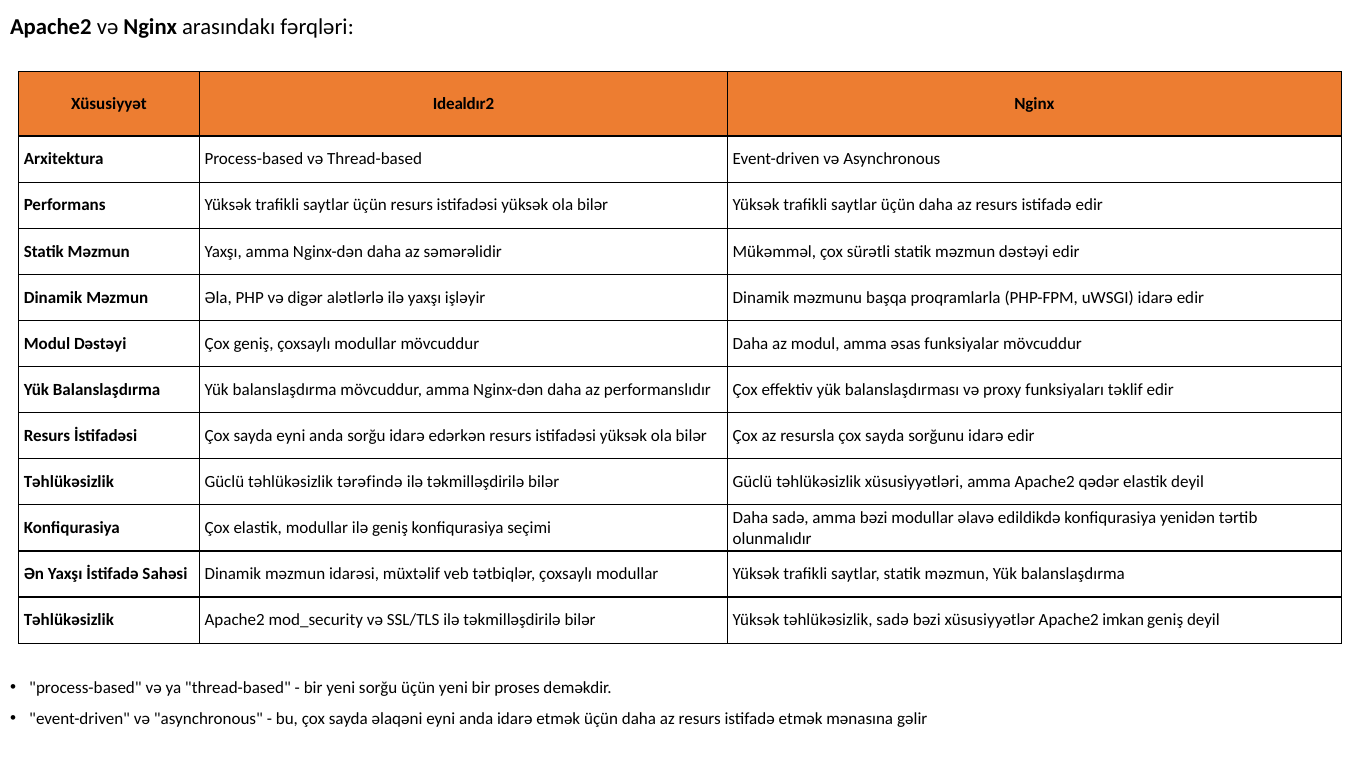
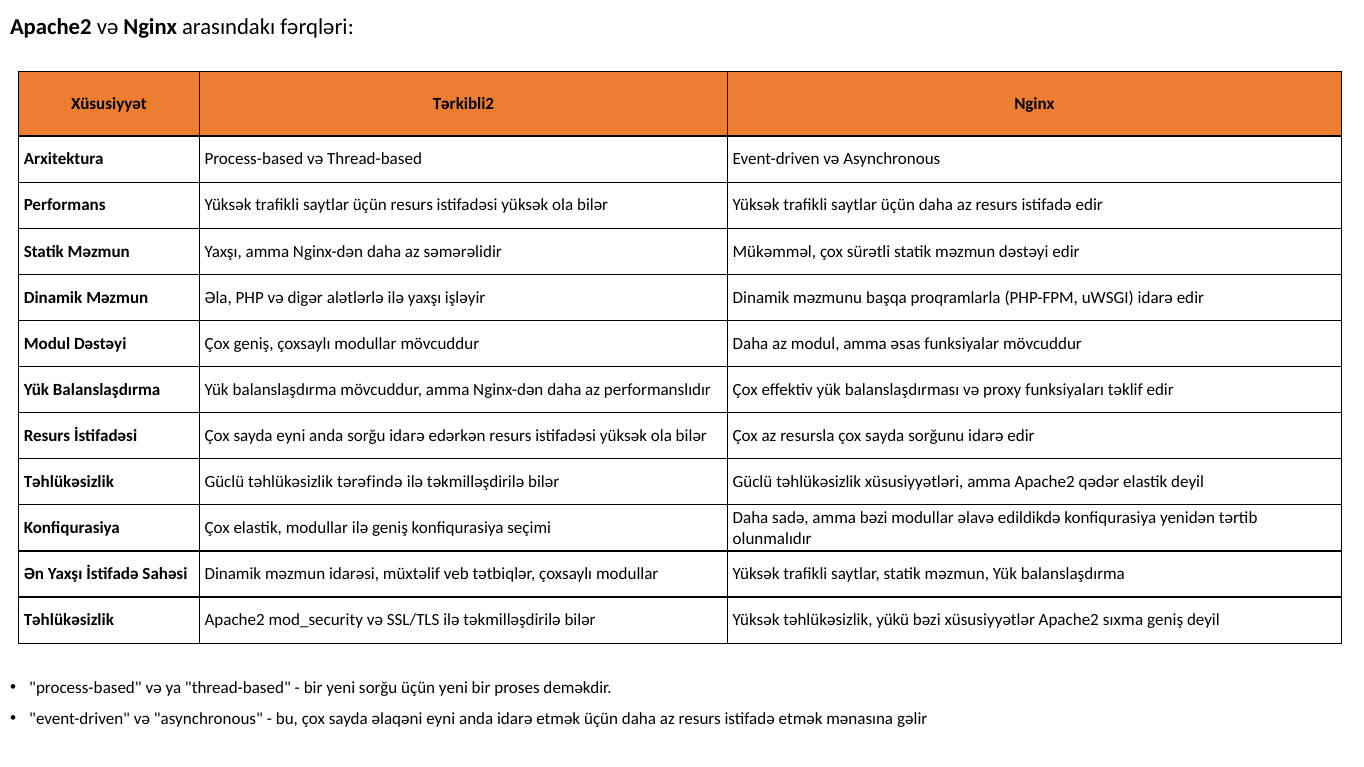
Idealdır2: Idealdır2 -> Tərkibli2
təhlükəsizlik sadə: sadə -> yükü
imkan: imkan -> sıxma
